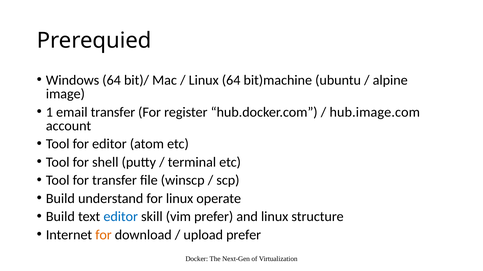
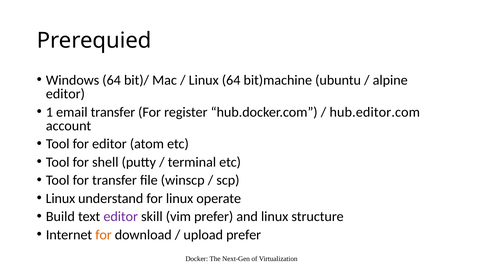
image at (65, 94): image -> editor
hub.image.com: hub.image.com -> hub.editor.com
Build at (60, 199): Build -> Linux
editor at (121, 217) colour: blue -> purple
